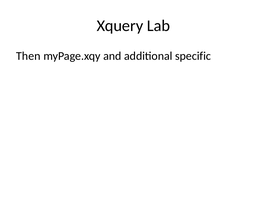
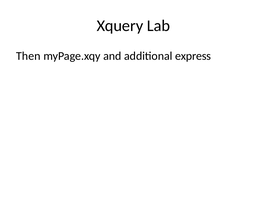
specific: specific -> express
